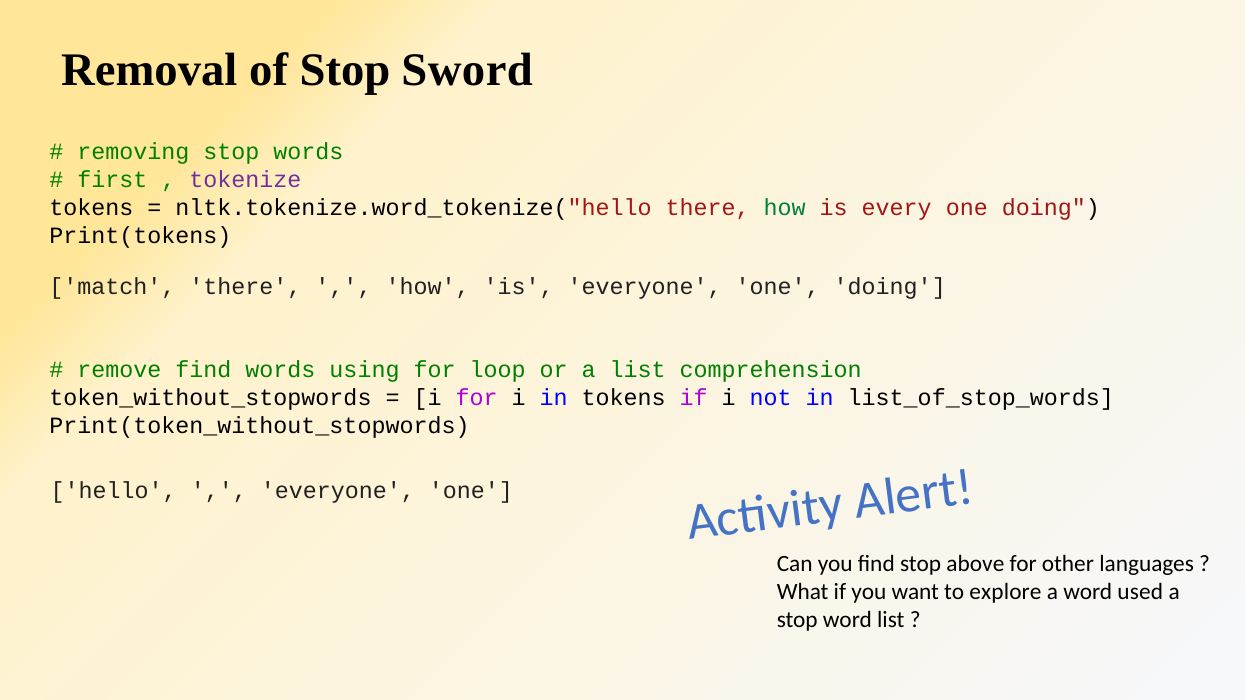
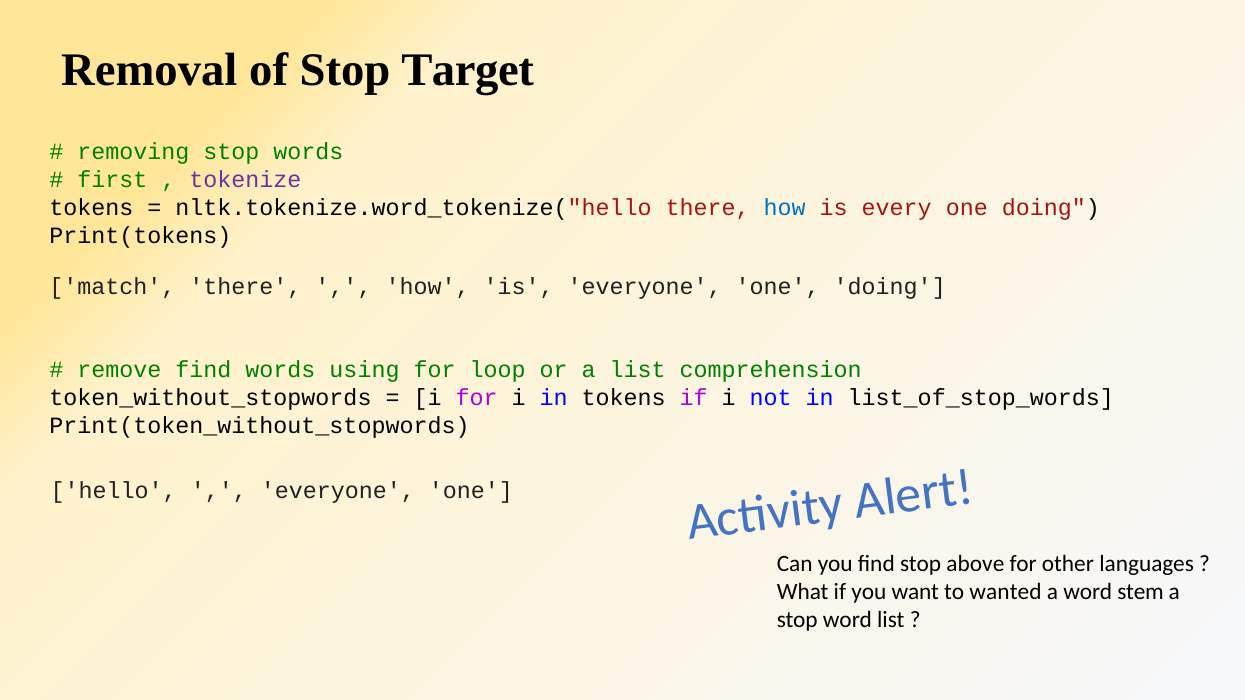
Sword: Sword -> Target
how at (785, 208) colour: green -> blue
explore: explore -> wanted
used: used -> stem
